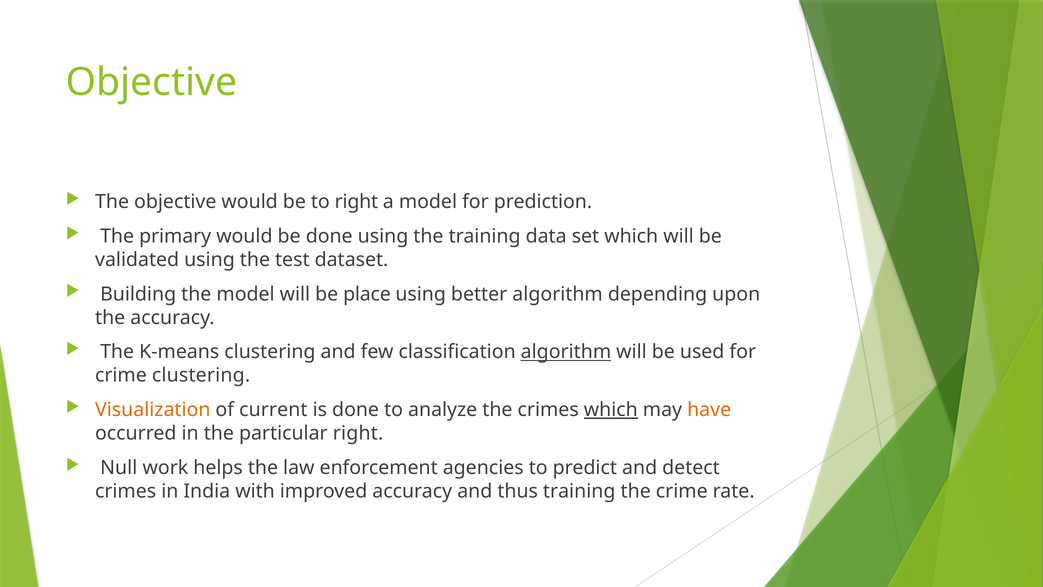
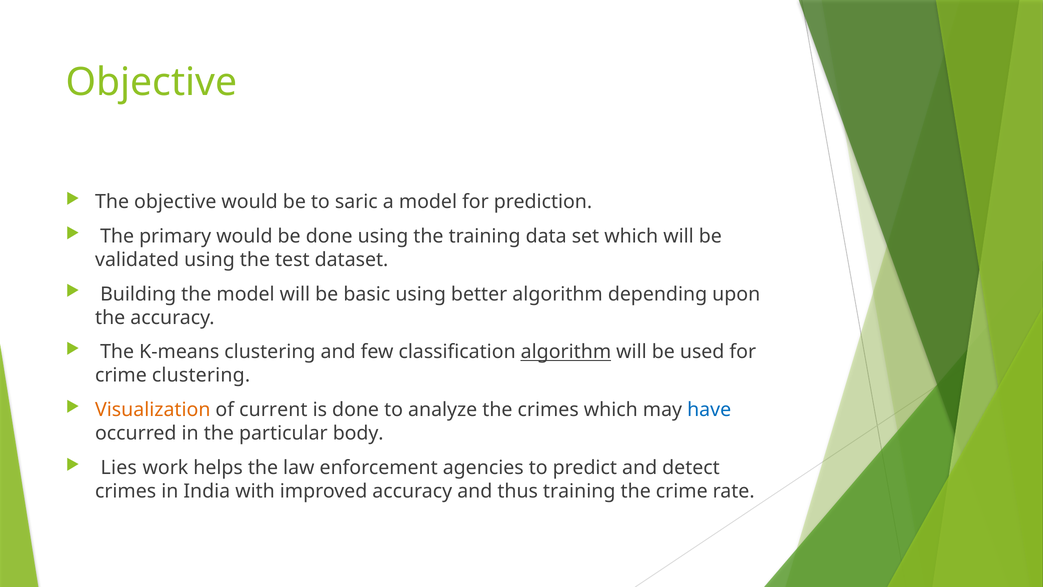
to right: right -> saric
place: place -> basic
which at (611, 410) underline: present -> none
have colour: orange -> blue
particular right: right -> body
Null: Null -> Lies
